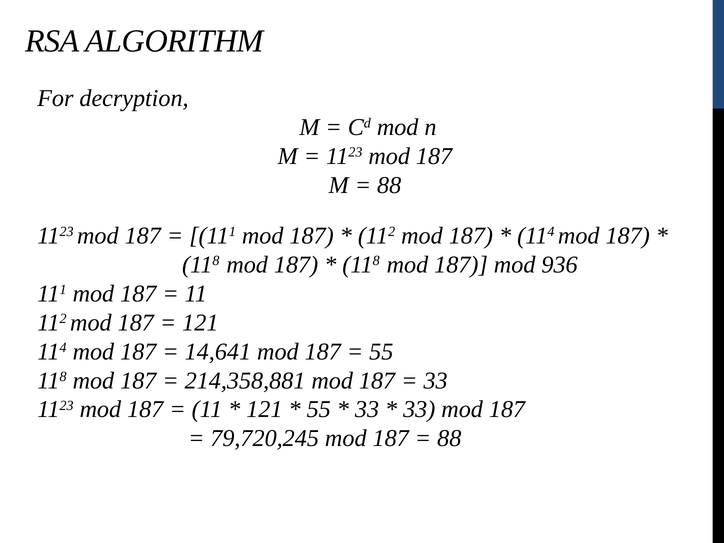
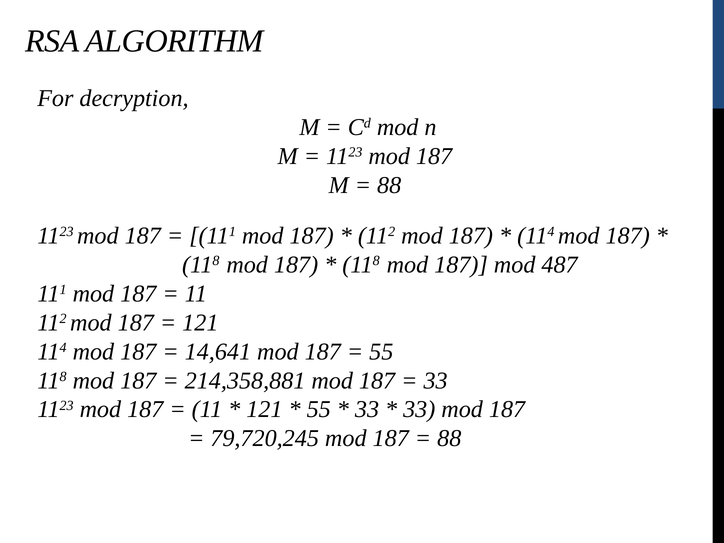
936: 936 -> 487
